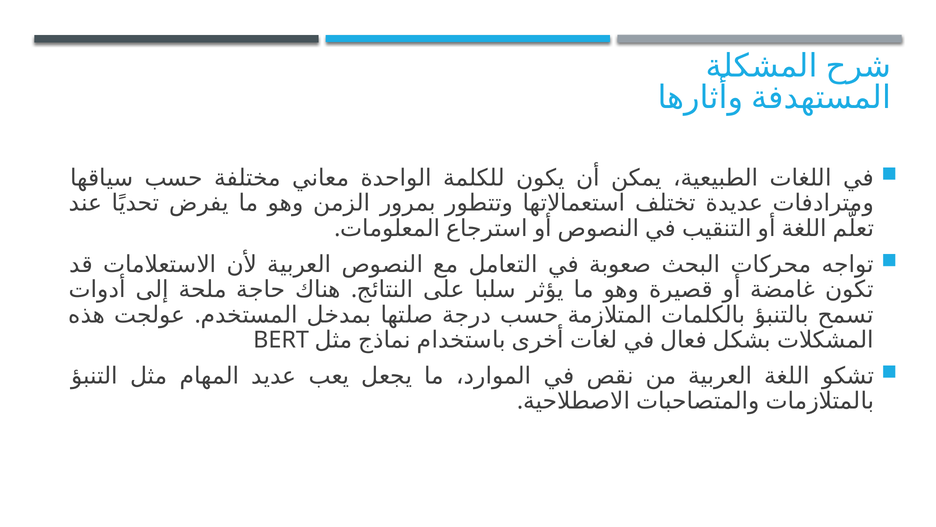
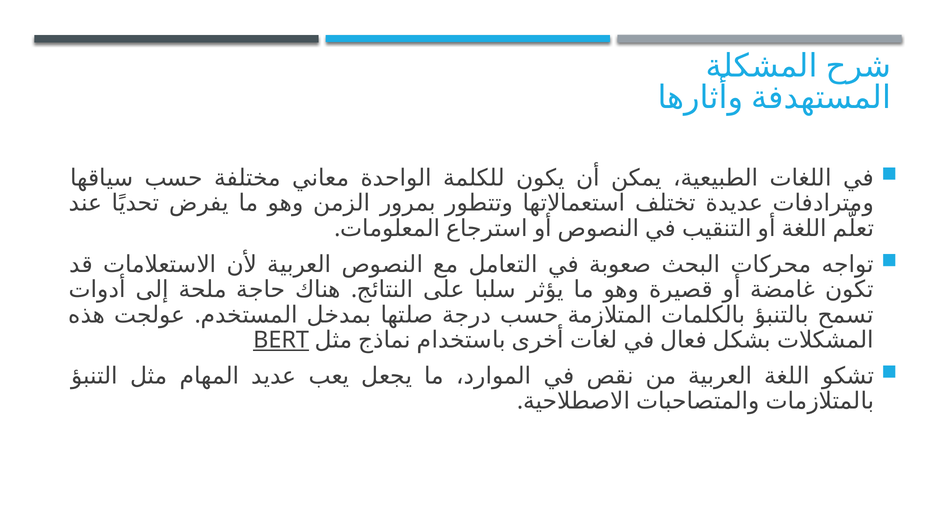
BERT underline: none -> present
